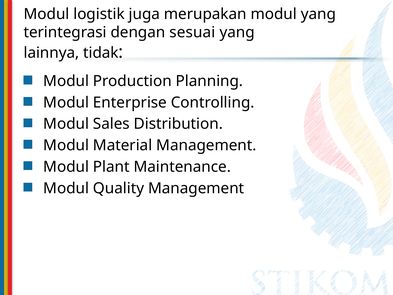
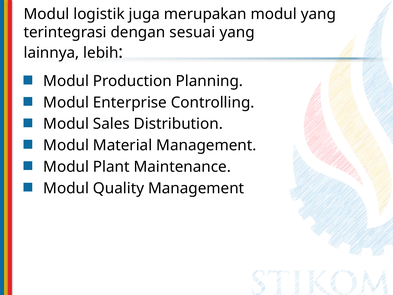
tidak: tidak -> lebih
